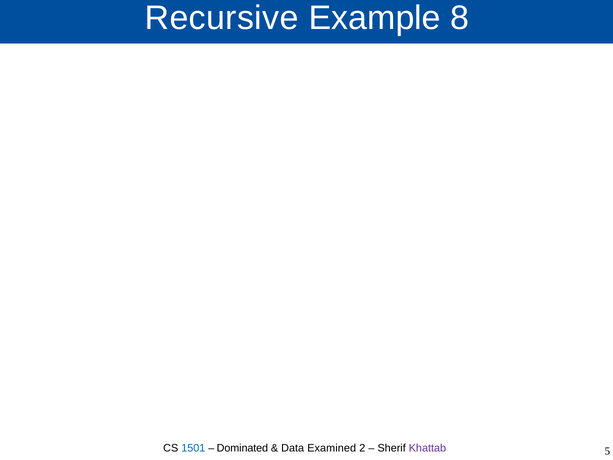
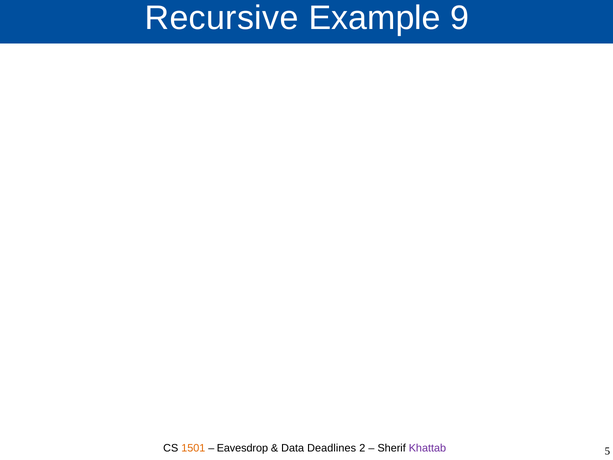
8: 8 -> 9
1501 colour: blue -> orange
Dominated: Dominated -> Eavesdrop
Examined: Examined -> Deadlines
